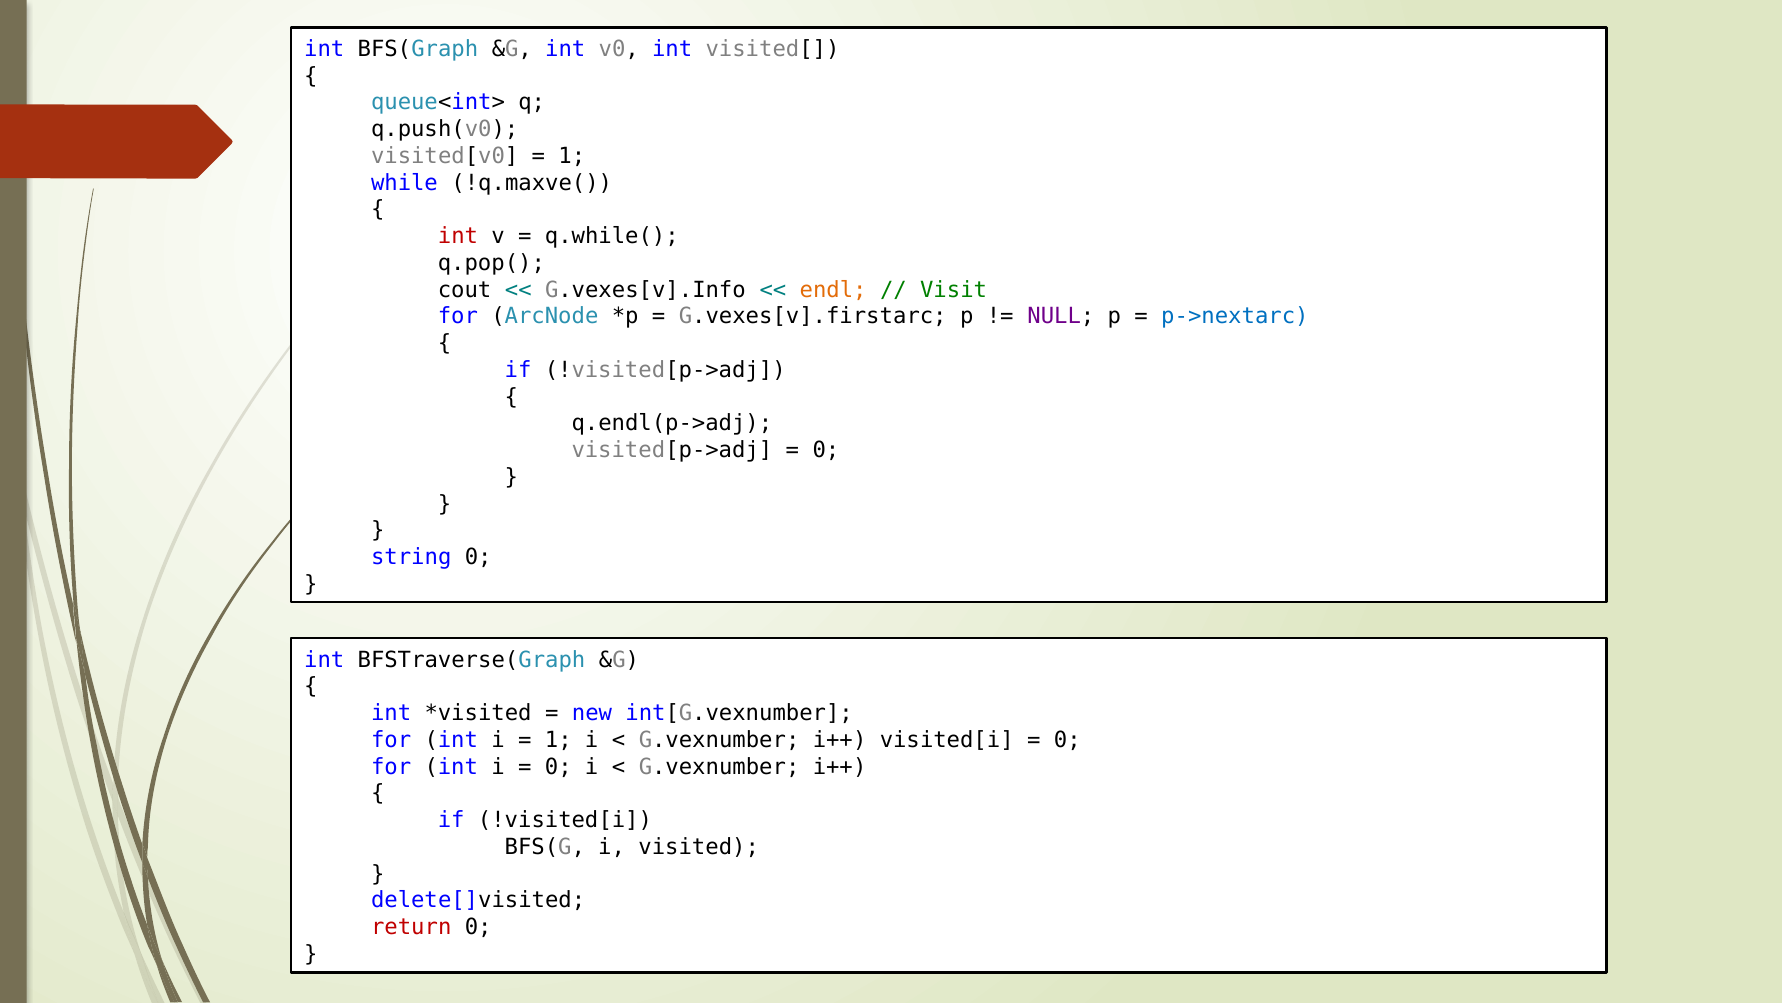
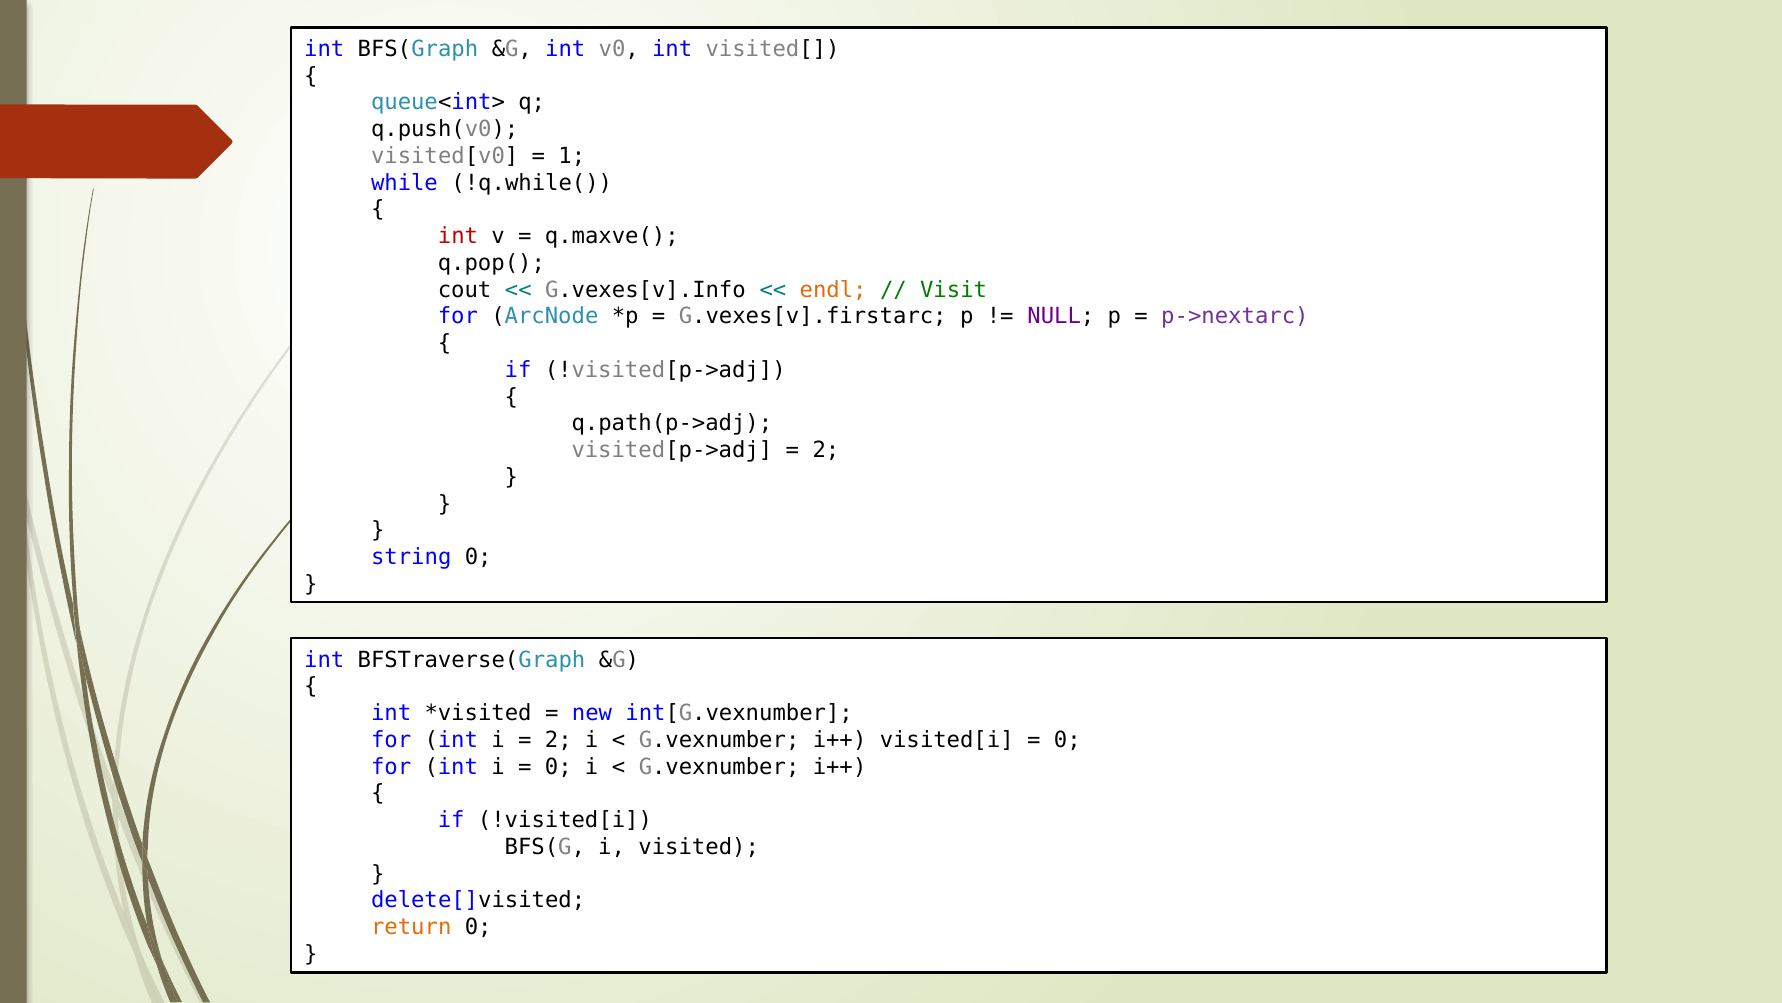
!q.maxve(: !q.maxve( -> !q.while(
q.while(: q.while( -> q.maxve(
p->nextarc colour: blue -> purple
q.endl(p->adj: q.endl(p->adj -> q.path(p->adj
0 at (826, 450): 0 -> 2
1 at (558, 740): 1 -> 2
return colour: red -> orange
